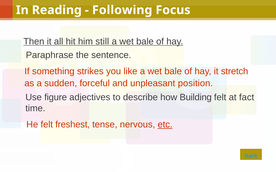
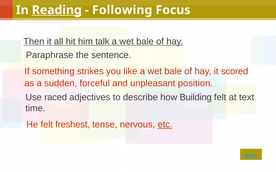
Reading underline: none -> present
still: still -> talk
stretch: stretch -> scored
figure: figure -> raced
fact: fact -> text
